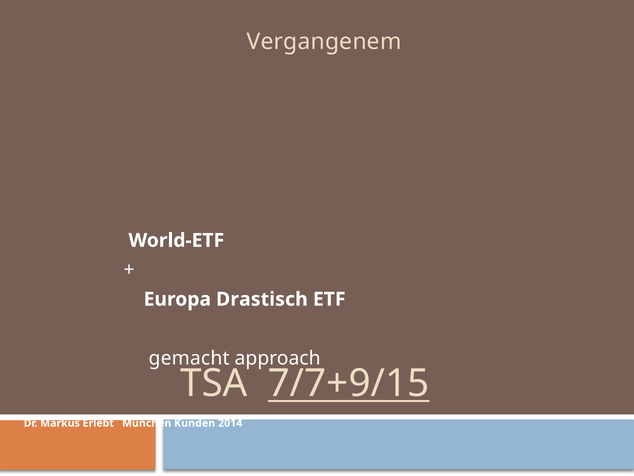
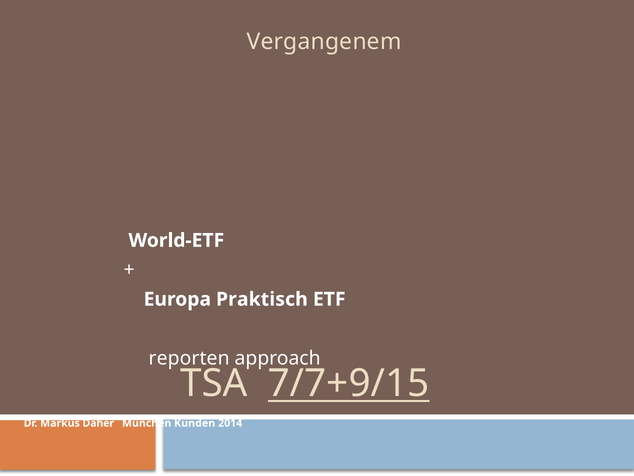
Drastisch: Drastisch -> Praktisch
gemacht: gemacht -> reporten
Erlebt: Erlebt -> Daher
